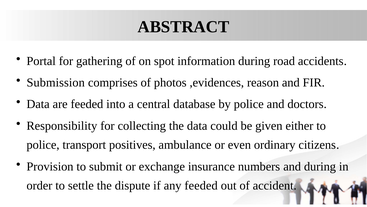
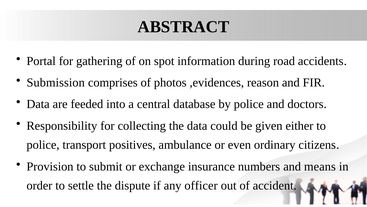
and during: during -> means
any feeded: feeded -> officer
